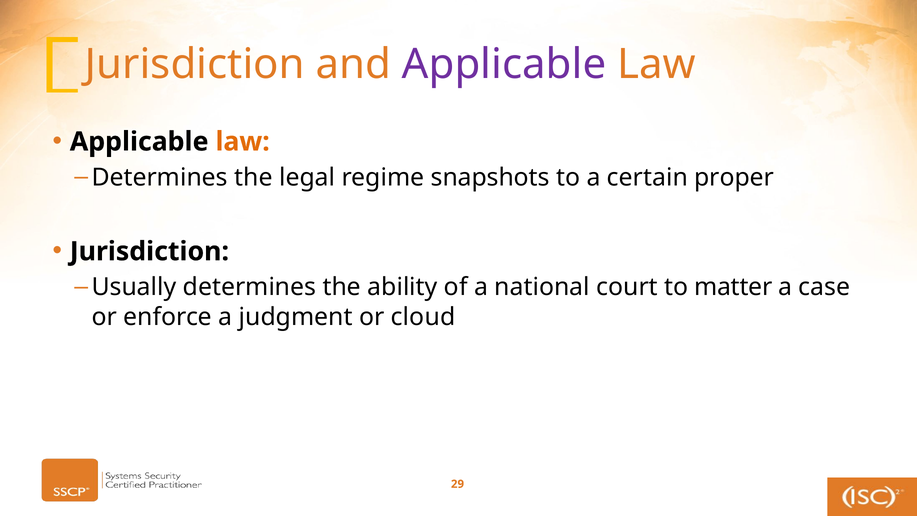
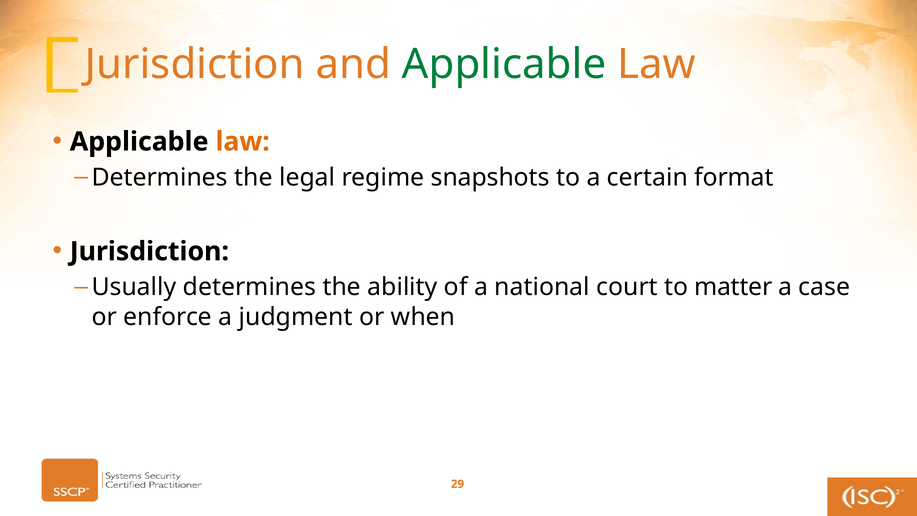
Applicable at (504, 64) colour: purple -> green
proper: proper -> format
cloud: cloud -> when
